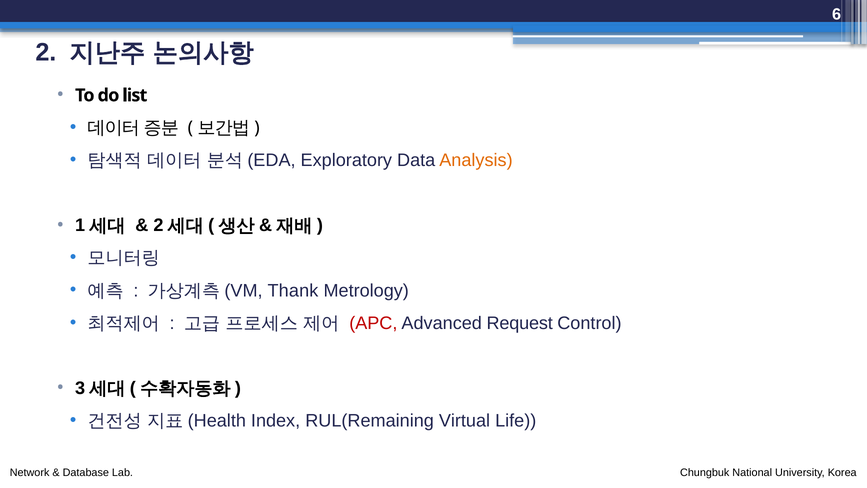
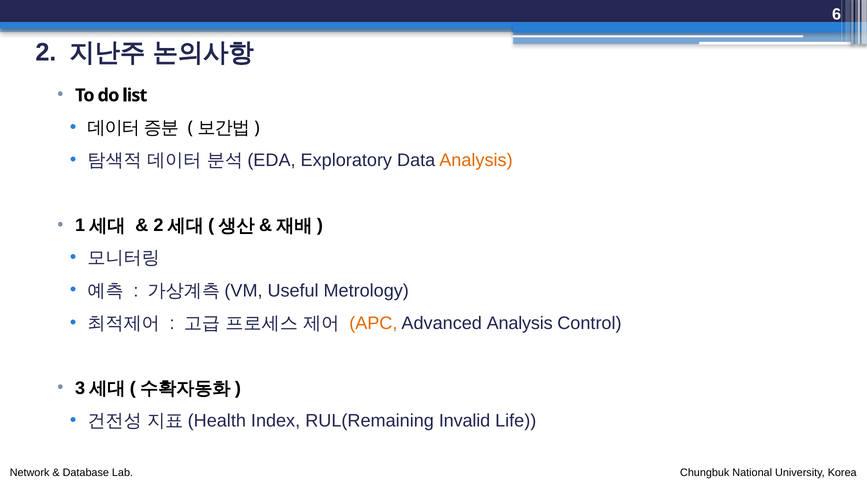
Thank: Thank -> Useful
APC colour: red -> orange
Advanced Request: Request -> Analysis
Virtual: Virtual -> Invalid
